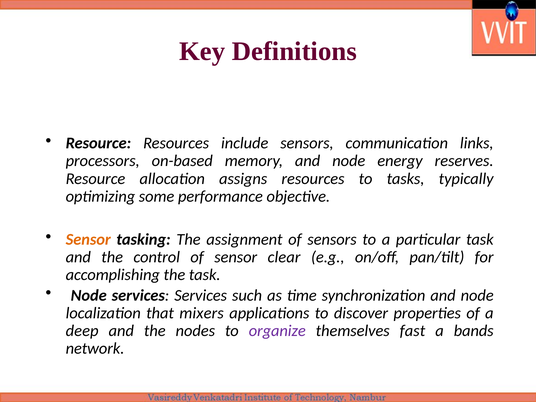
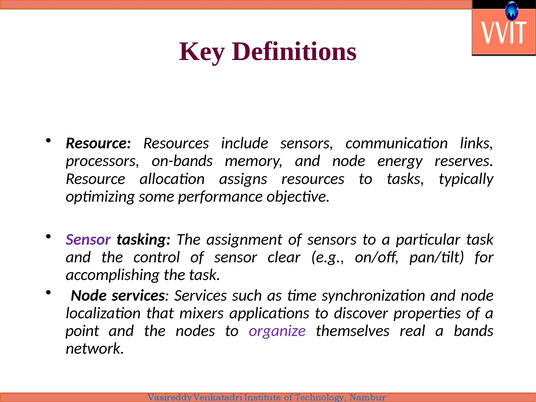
on-based: on-based -> on-bands
Sensor at (88, 239) colour: orange -> purple
deep: deep -> point
fast: fast -> real
